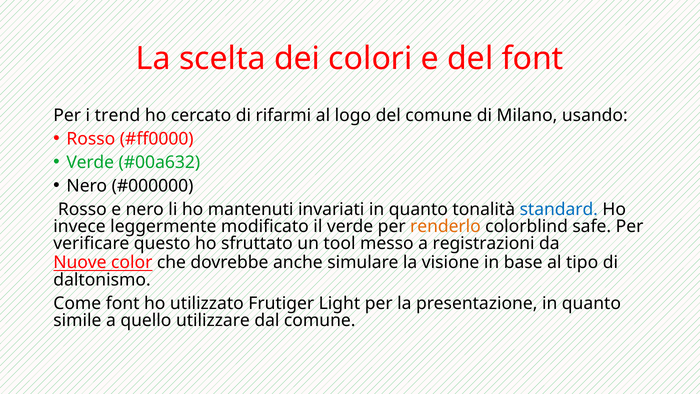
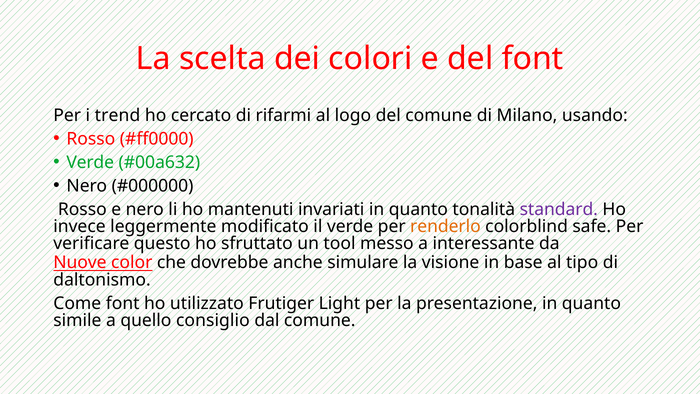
standard colour: blue -> purple
registrazioni: registrazioni -> interessante
utilizzare: utilizzare -> consiglio
